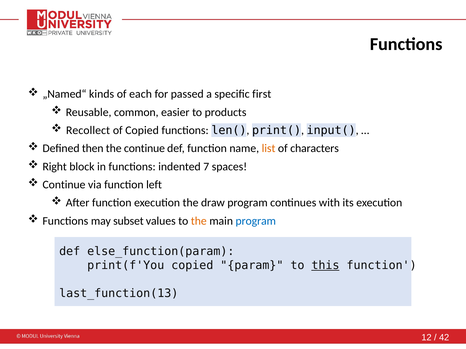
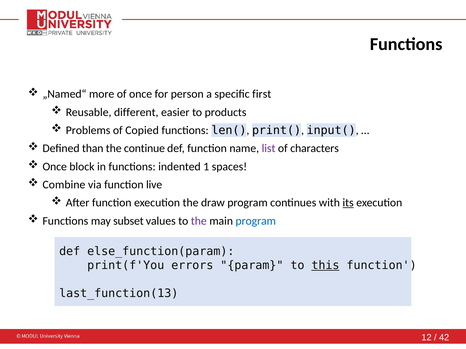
kinds: kinds -> more
of each: each -> once
passed: passed -> person
common: common -> different
Recollect: Recollect -> Problems
then: then -> than
list colour: orange -> purple
Right at (55, 167): Right -> Once
7: 7 -> 1
Continue at (64, 185): Continue -> Combine
left: left -> live
its underline: none -> present
the at (199, 221) colour: orange -> purple
print(f'You copied: copied -> errors
